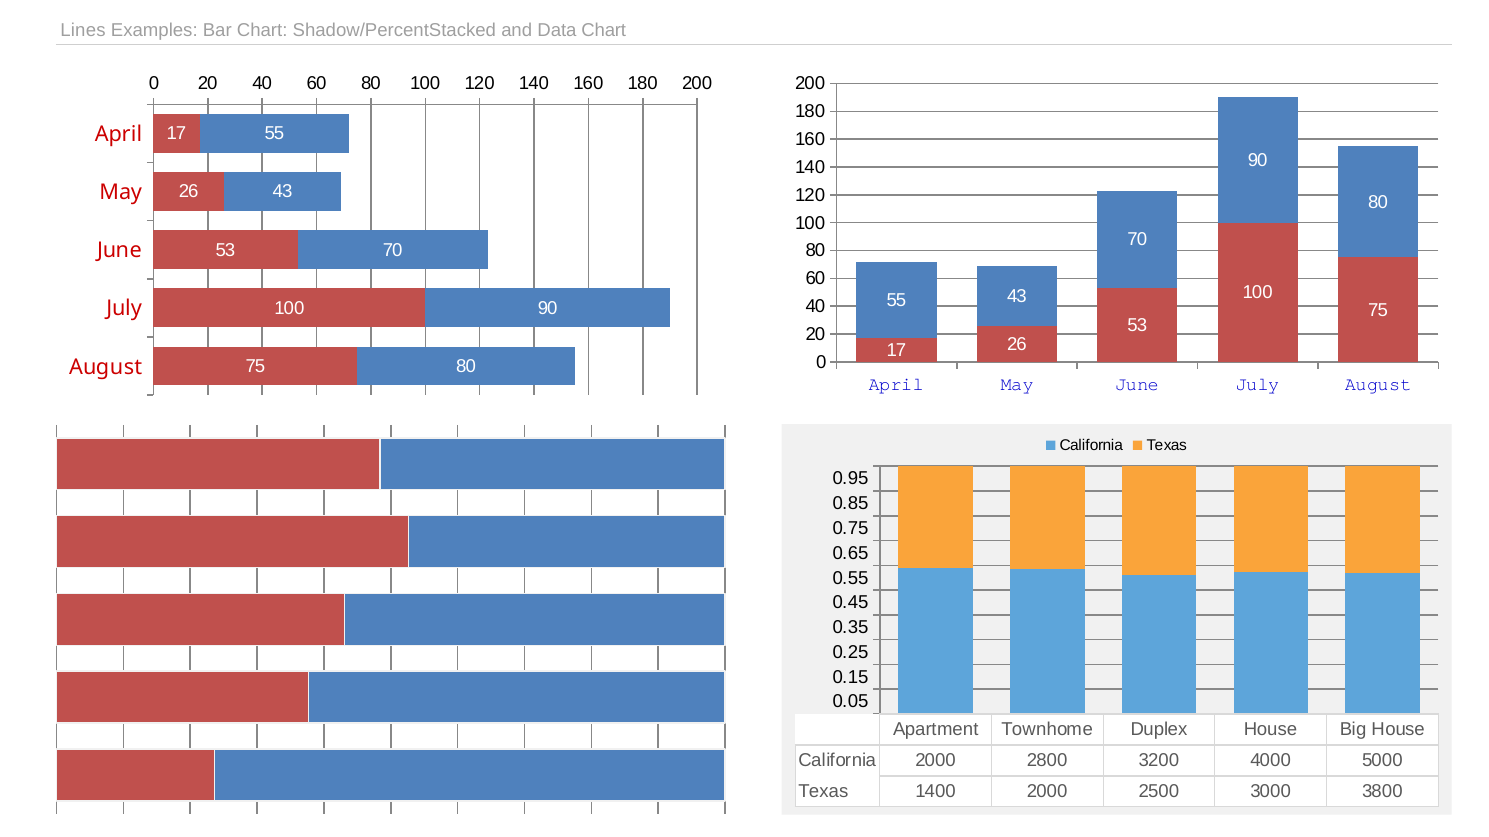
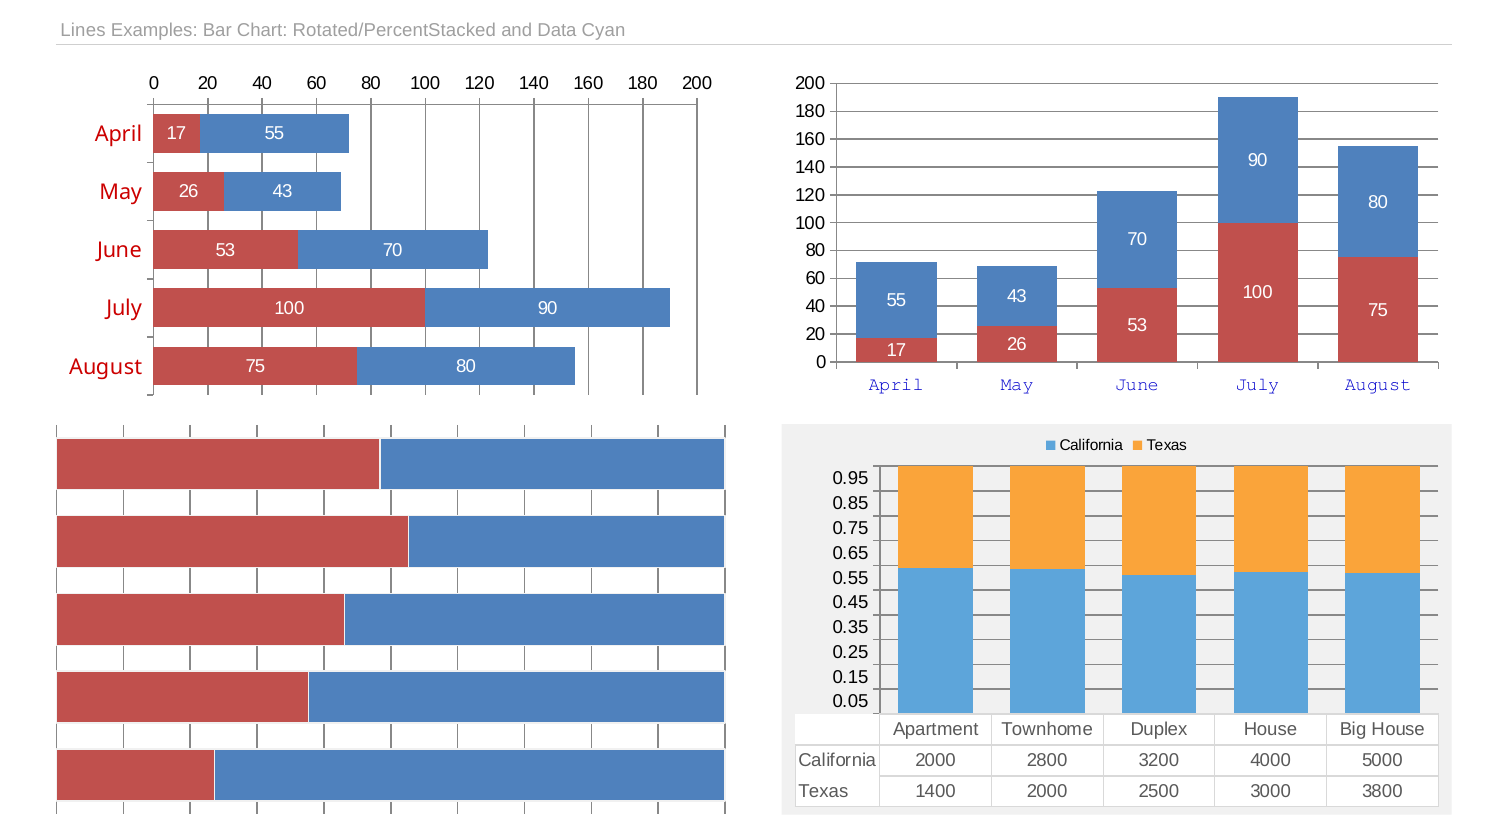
Shadow/PercentStacked: Shadow/PercentStacked -> Rotated/PercentStacked
Data Chart: Chart -> Cyan
